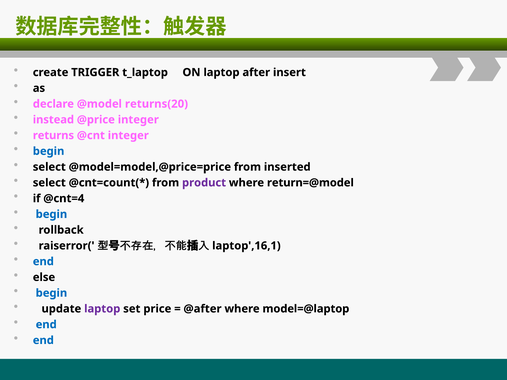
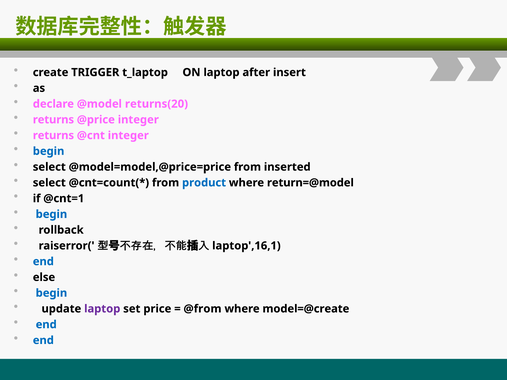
instead at (53, 120): instead -> returns
product colour: purple -> blue
@cnt=4: @cnt=4 -> @cnt=1
@after: @after -> @from
model=@laptop: model=@laptop -> model=@create
